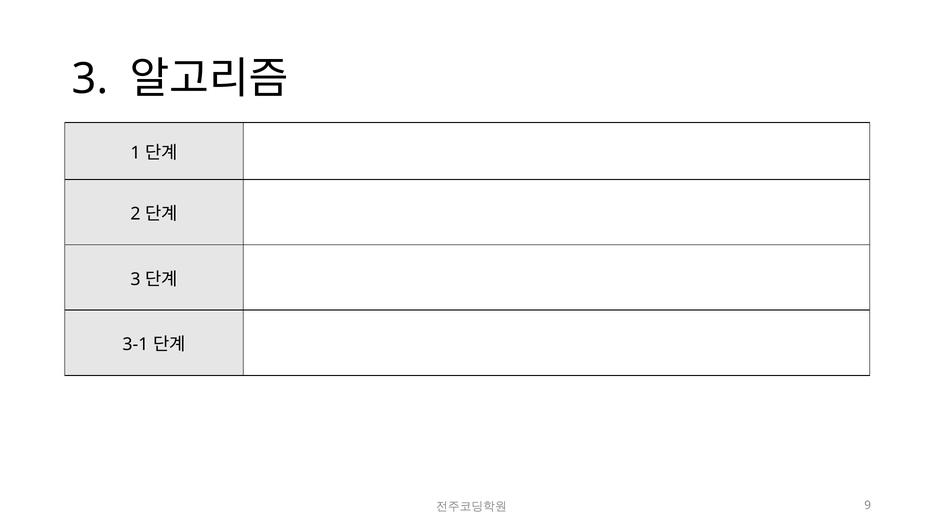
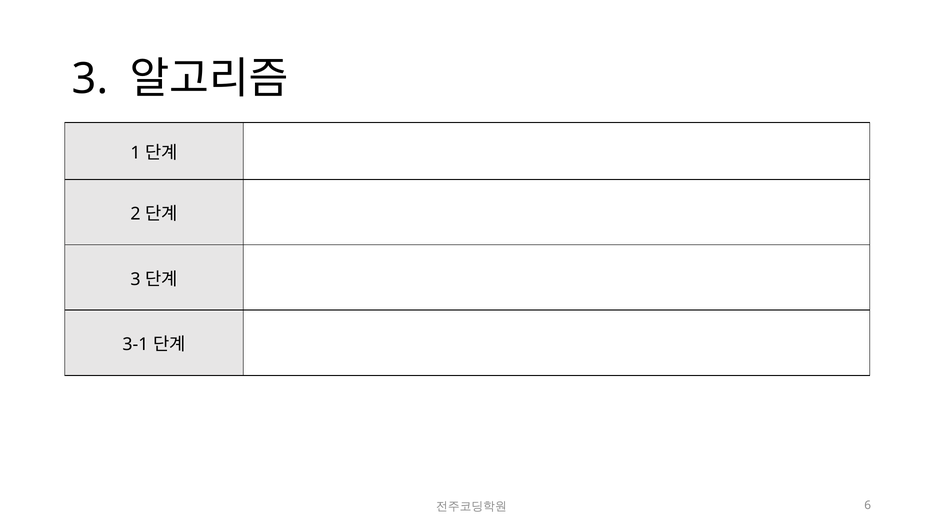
9: 9 -> 6
